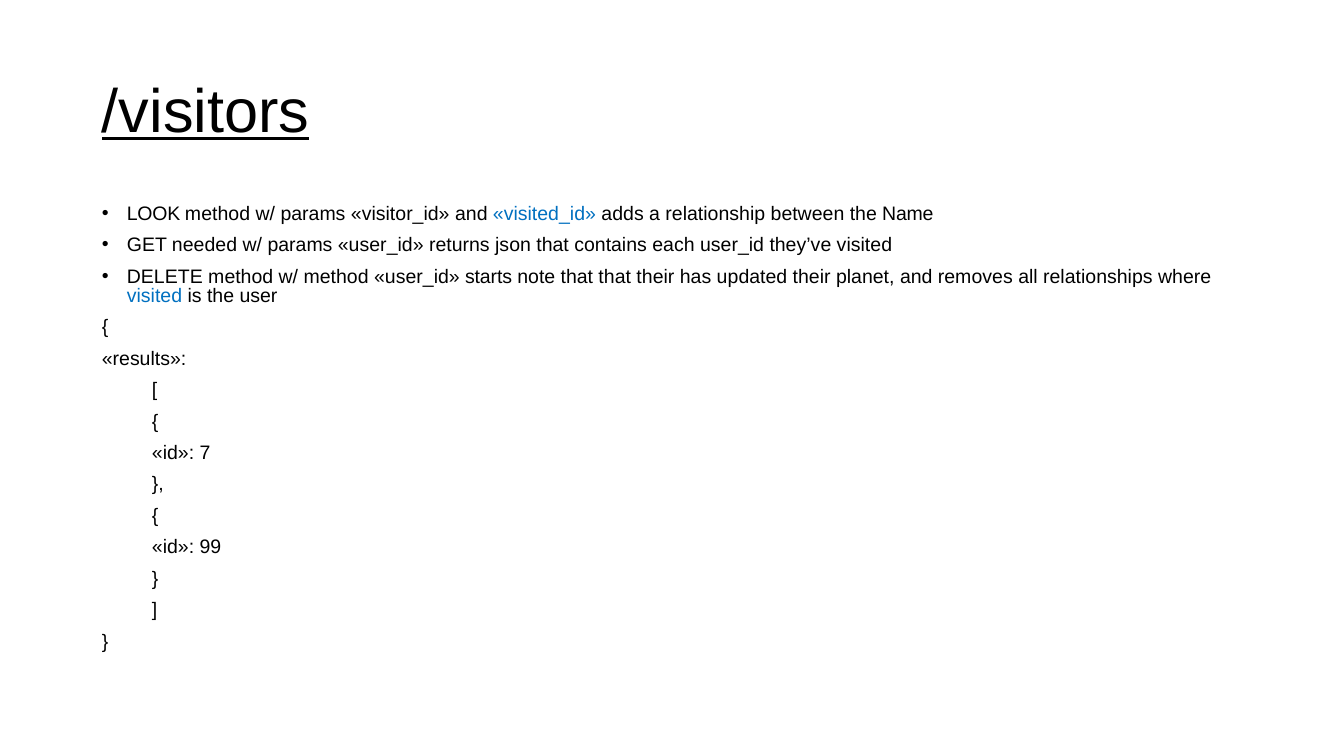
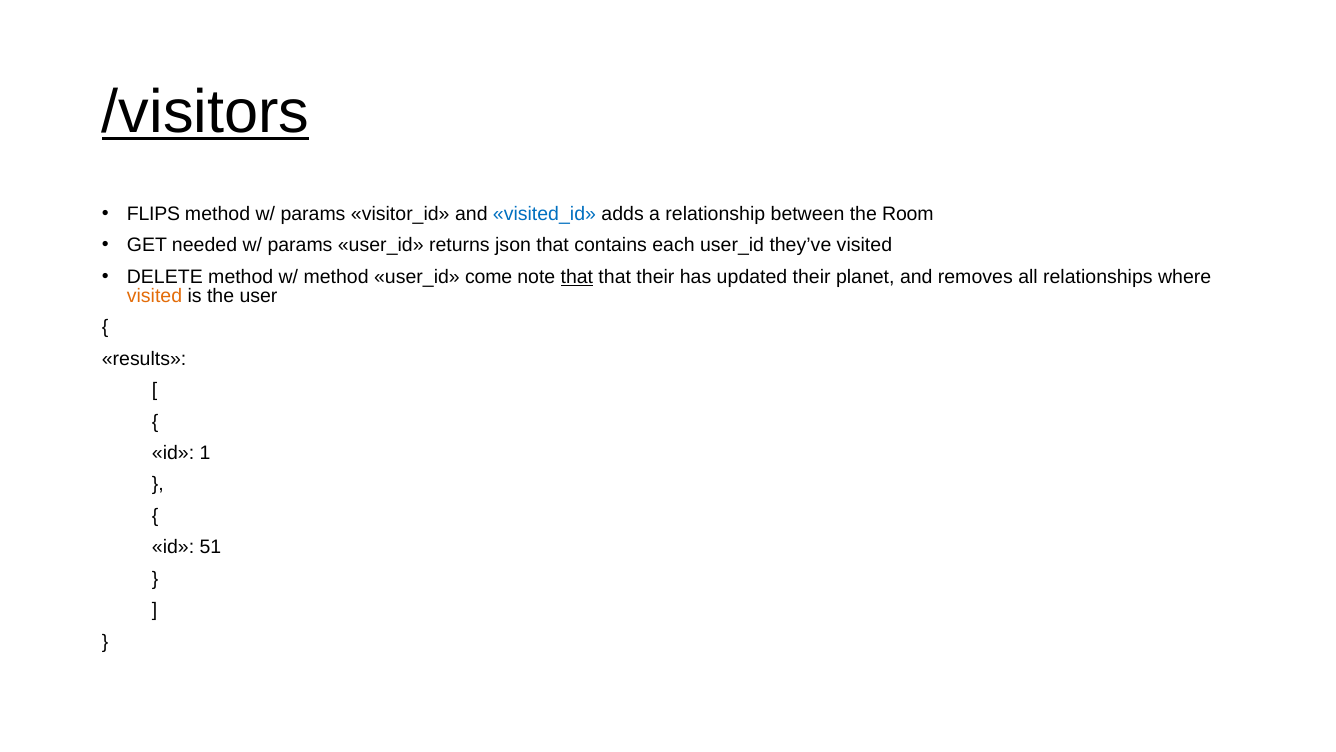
LOOK: LOOK -> FLIPS
Name: Name -> Room
starts: starts -> come
that at (577, 277) underline: none -> present
visited at (155, 296) colour: blue -> orange
7: 7 -> 1
99: 99 -> 51
